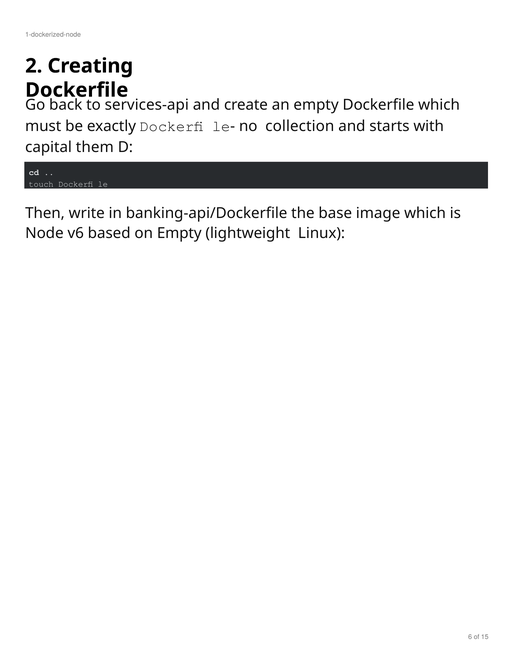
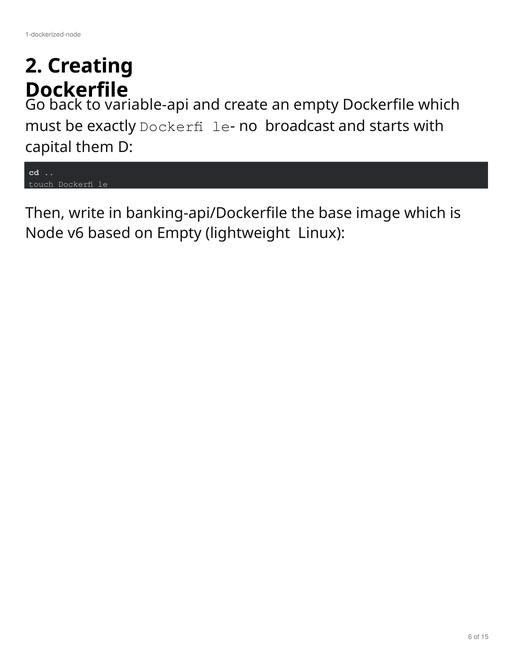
services-api: services-api -> variable-api
collection: collection -> broadcast
